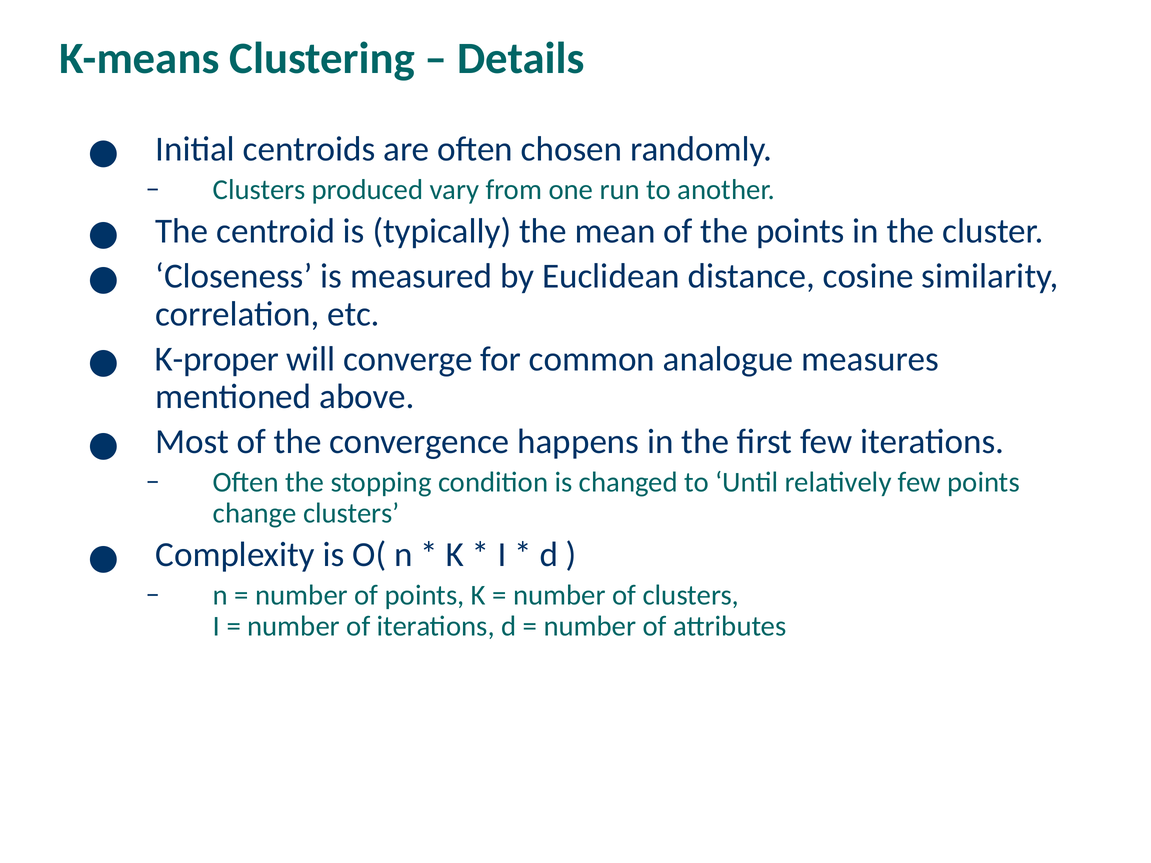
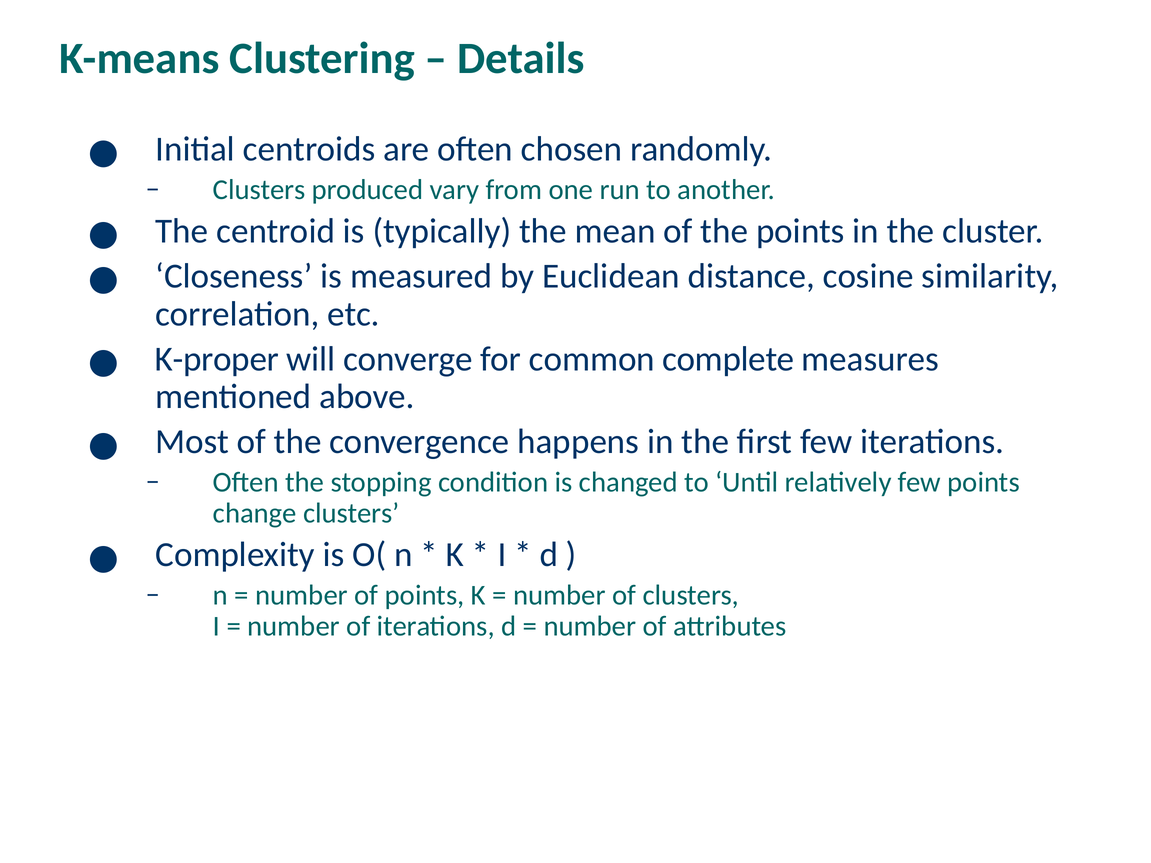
analogue: analogue -> complete
